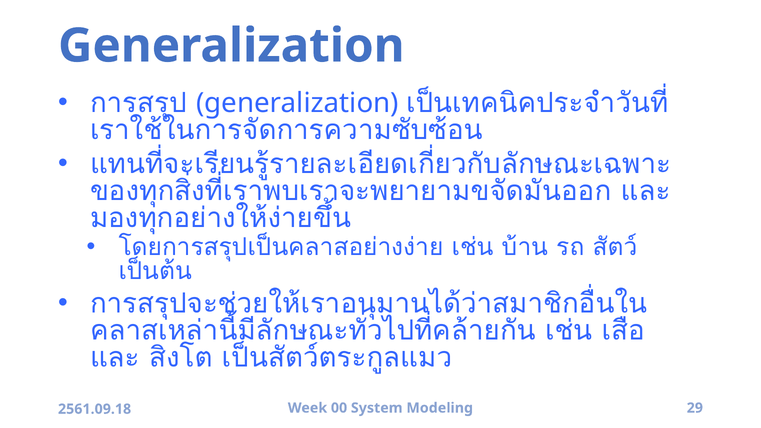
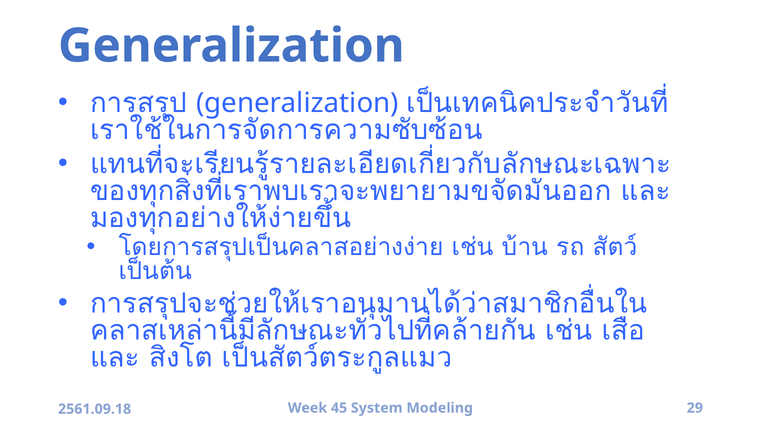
00: 00 -> 45
